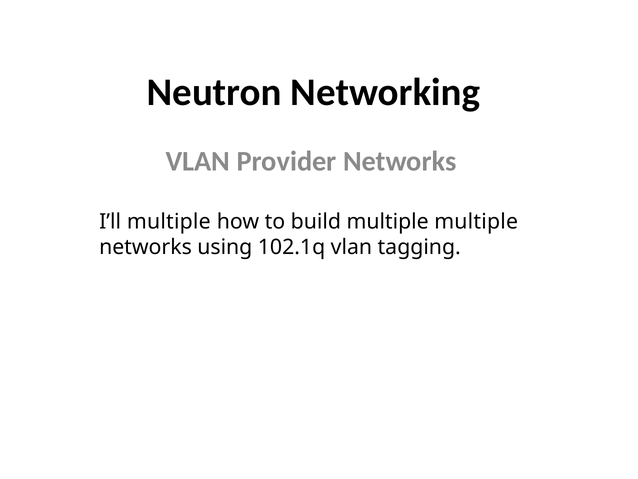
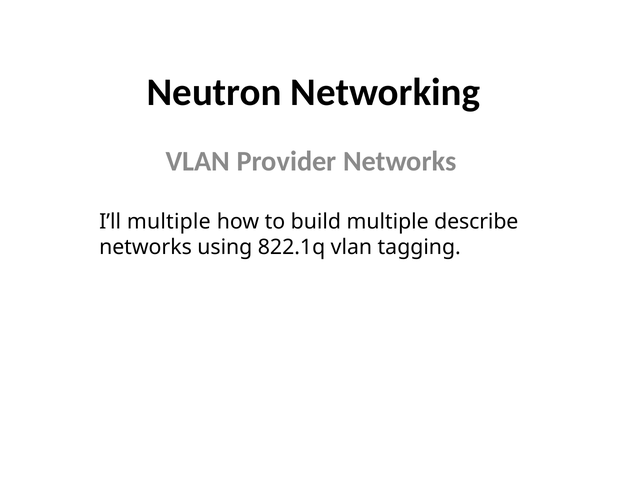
multiple multiple: multiple -> describe
102.1q: 102.1q -> 822.1q
